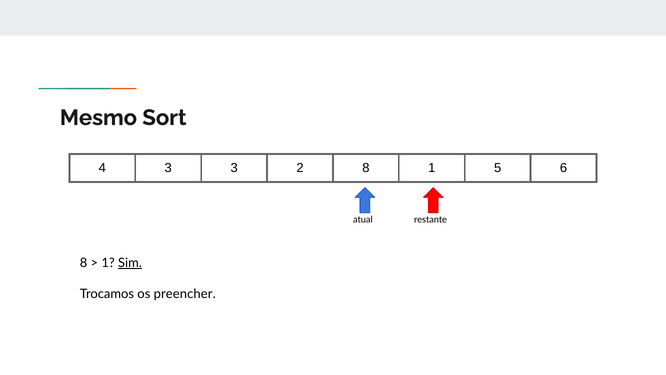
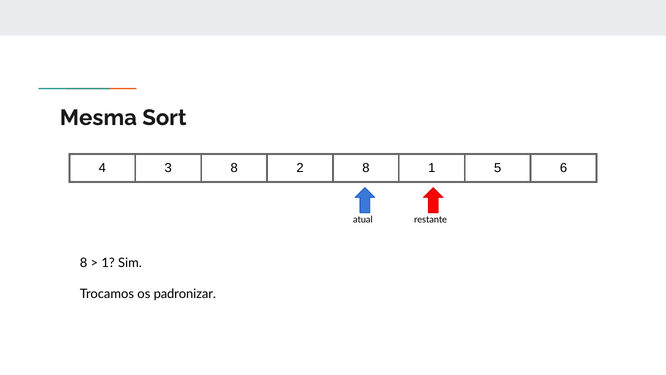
Mesmo: Mesmo -> Mesma
3 3: 3 -> 8
Sim underline: present -> none
preencher: preencher -> padronizar
